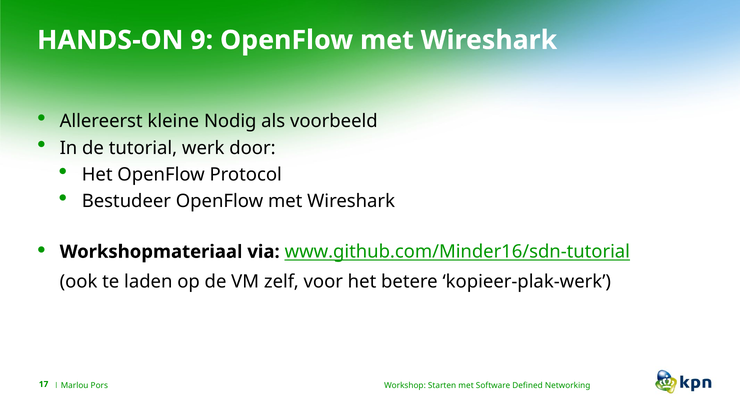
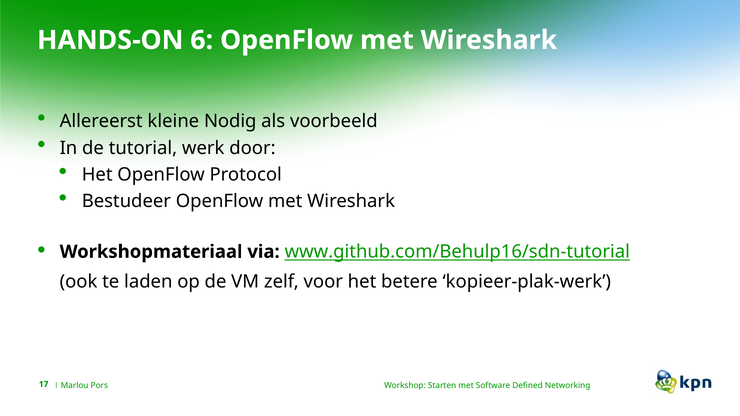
9: 9 -> 6
www.github.com/Minder16/sdn-tutorial: www.github.com/Minder16/sdn-tutorial -> www.github.com/Behulp16/sdn-tutorial
